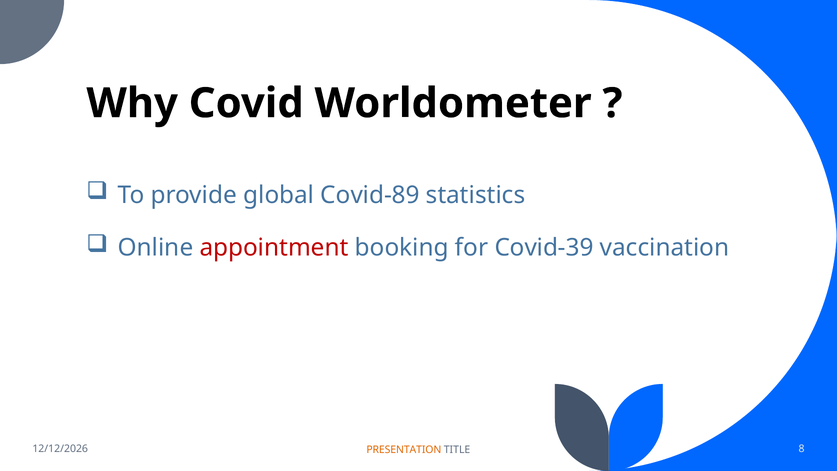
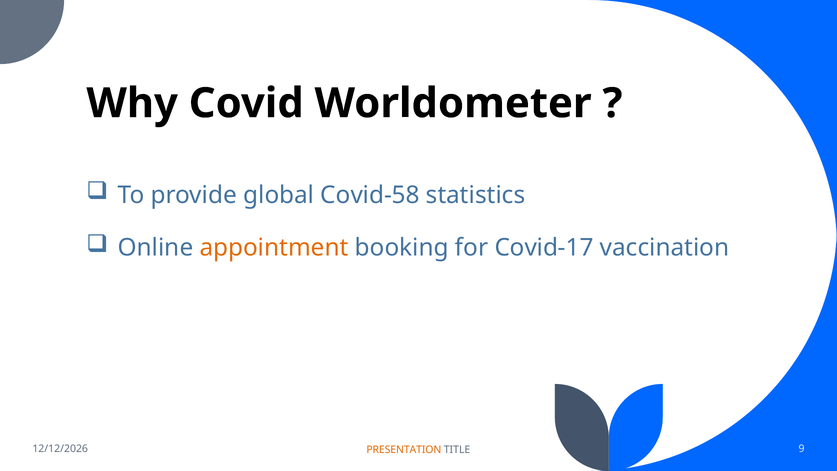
Covid-89: Covid-89 -> Covid-58
appointment colour: red -> orange
Covid-39: Covid-39 -> Covid-17
8: 8 -> 9
